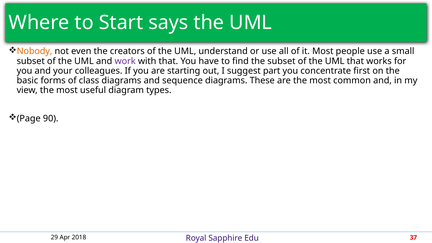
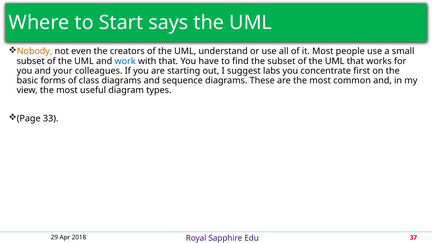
work colour: purple -> blue
part: part -> labs
90: 90 -> 33
